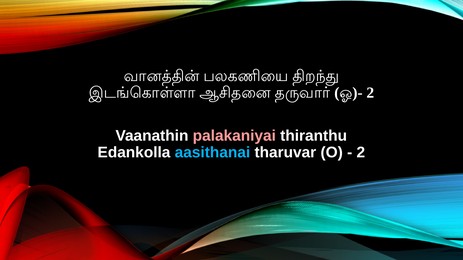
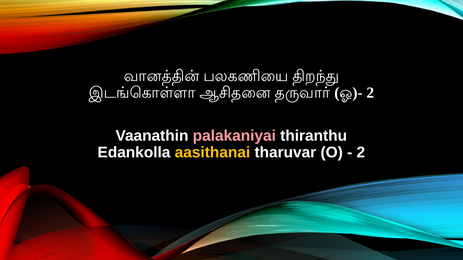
aasithanai colour: light blue -> yellow
